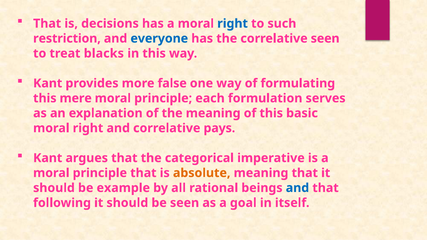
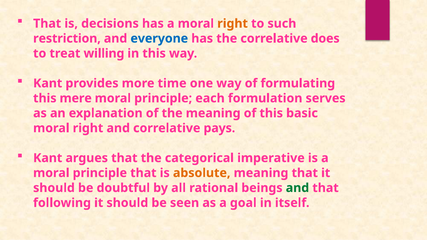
right at (233, 24) colour: blue -> orange
correlative seen: seen -> does
blacks: blacks -> willing
false: false -> time
example: example -> doubtful
and at (297, 188) colour: blue -> green
